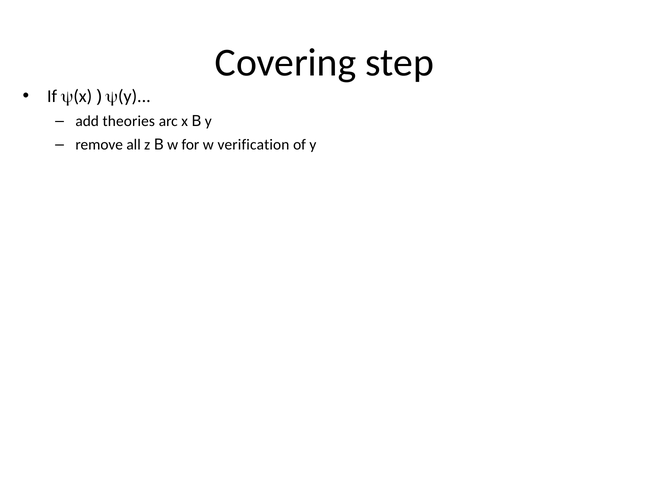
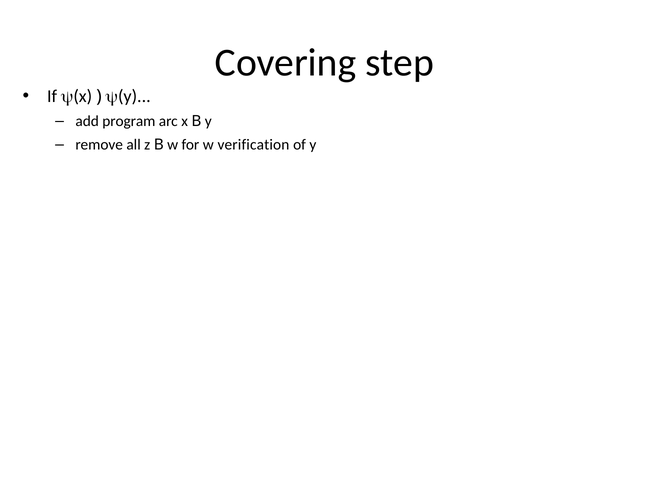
theories: theories -> program
